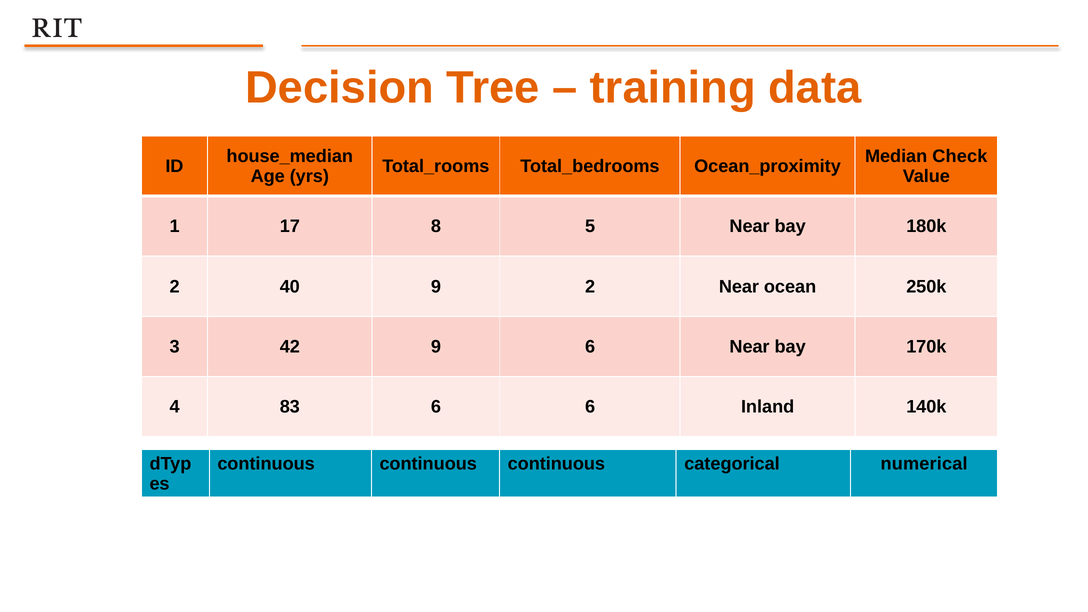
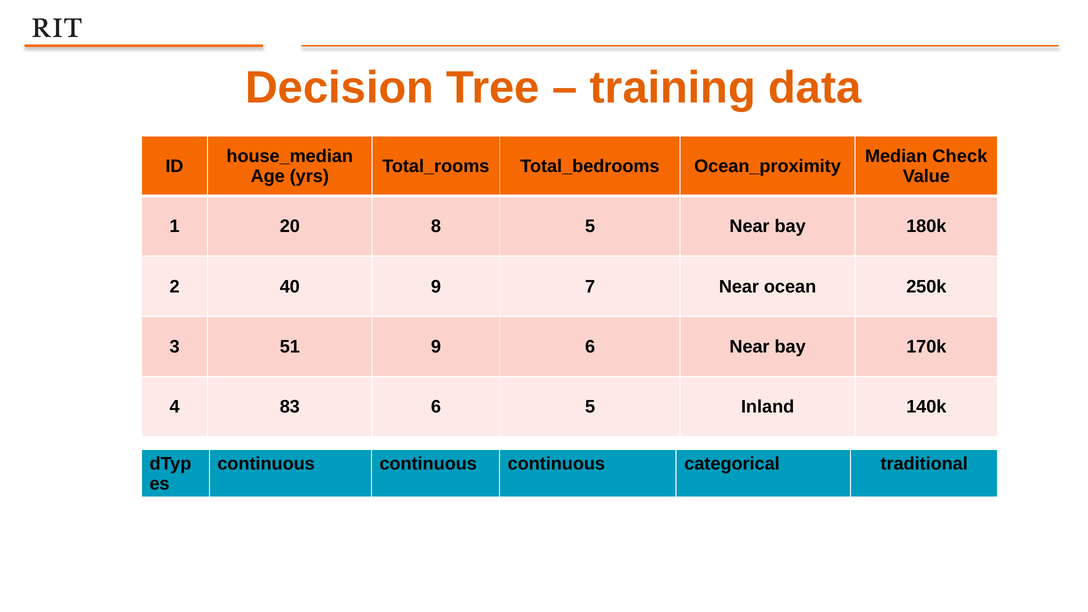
17: 17 -> 20
9 2: 2 -> 7
42: 42 -> 51
6 6: 6 -> 5
numerical: numerical -> traditional
